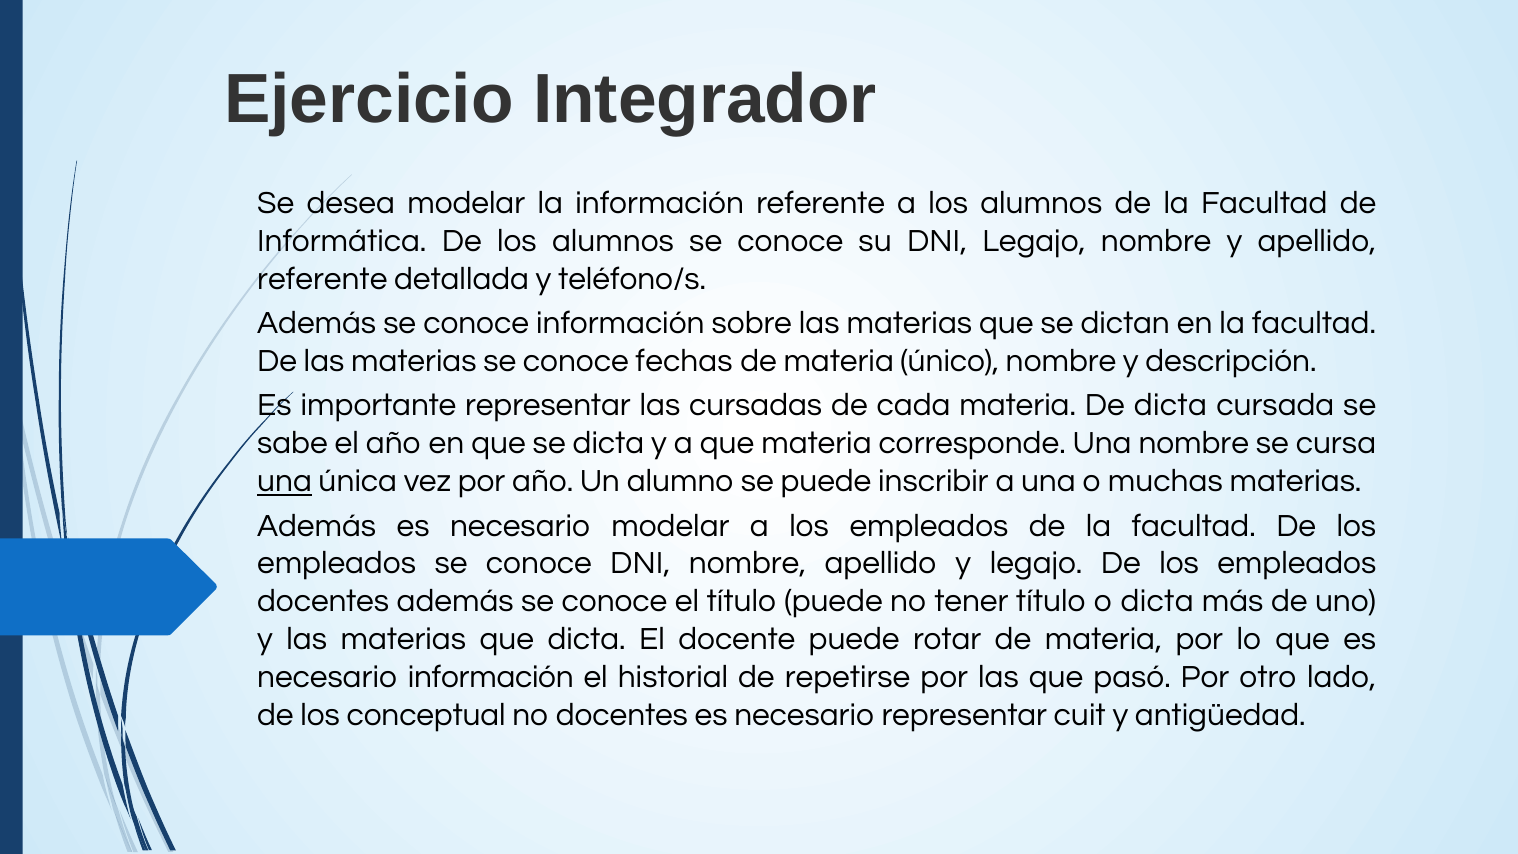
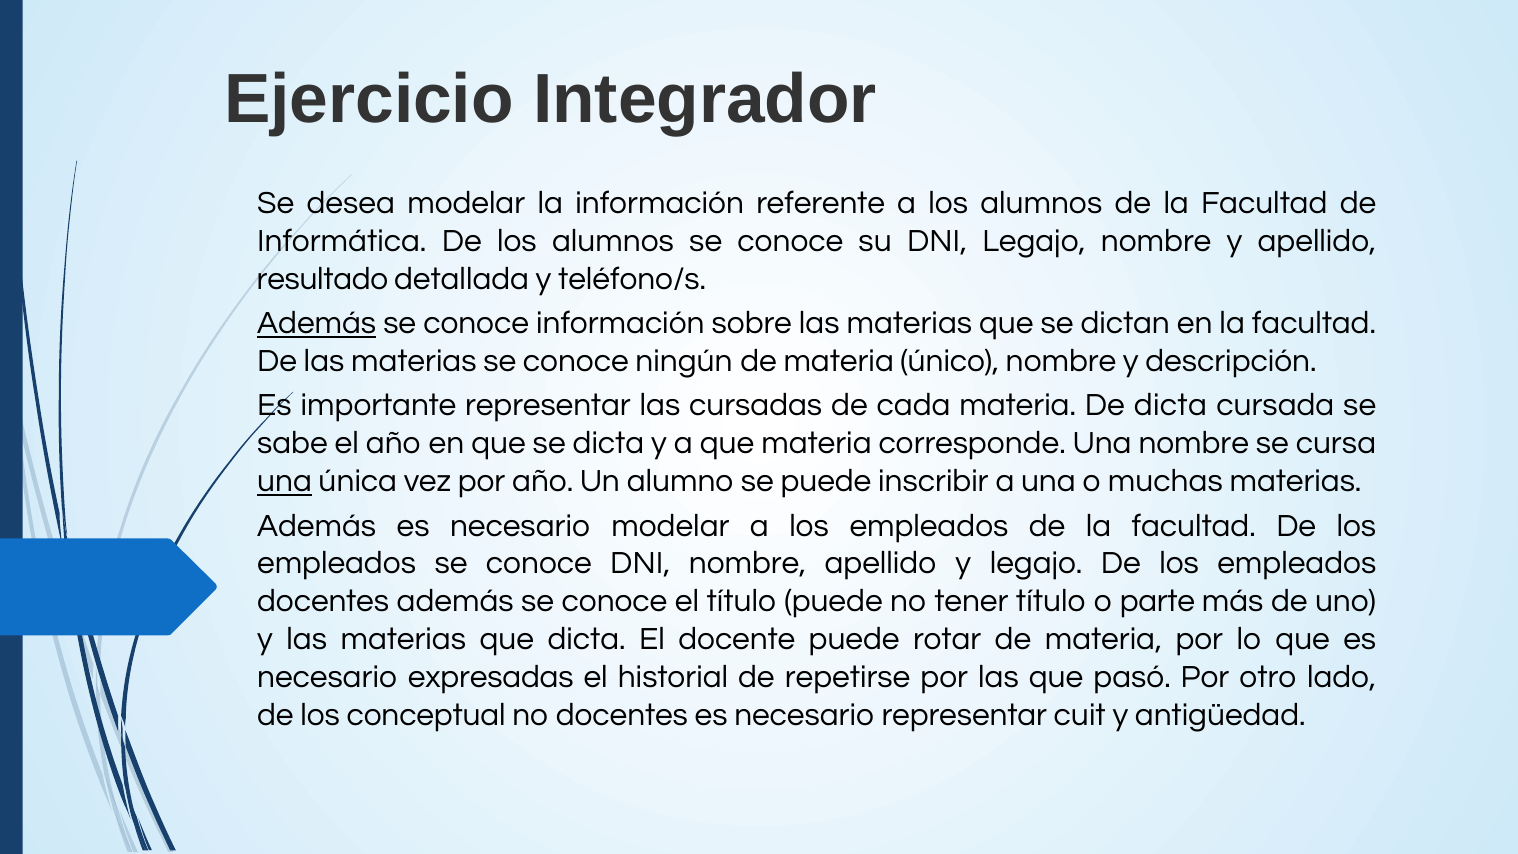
referente at (322, 279): referente -> resultado
Además at (317, 323) underline: none -> present
fechas: fechas -> ningún
o dicta: dicta -> parte
necesario información: información -> expresadas
